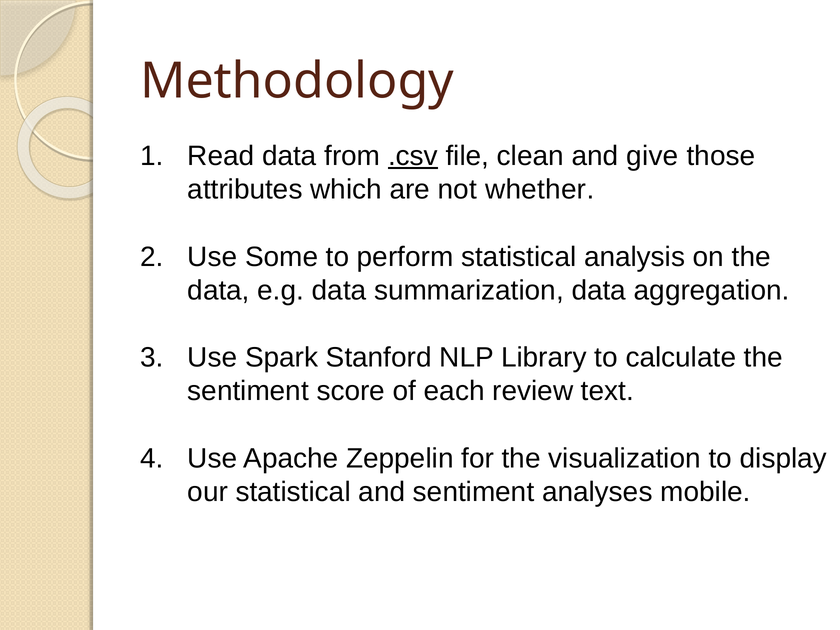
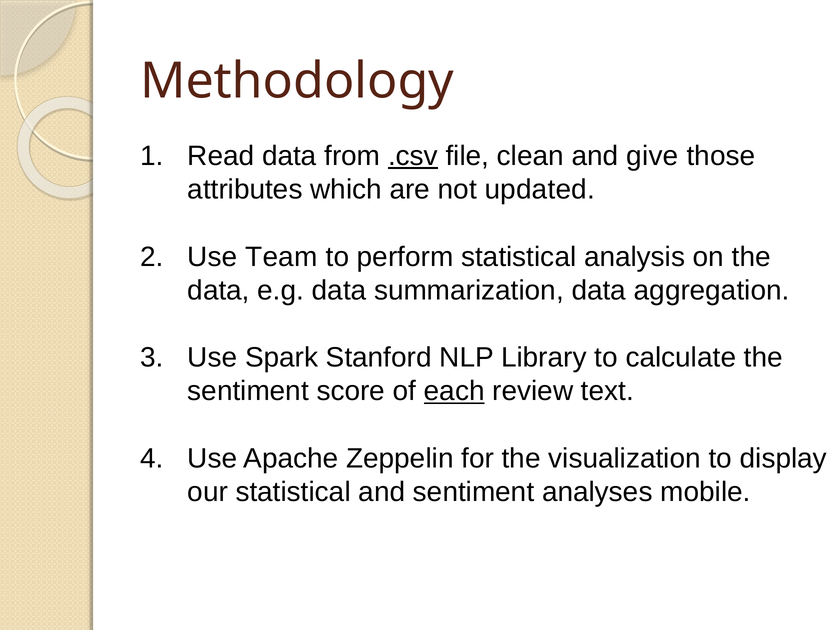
whether: whether -> updated
Some: Some -> Team
each underline: none -> present
